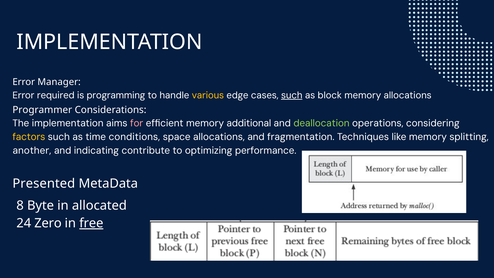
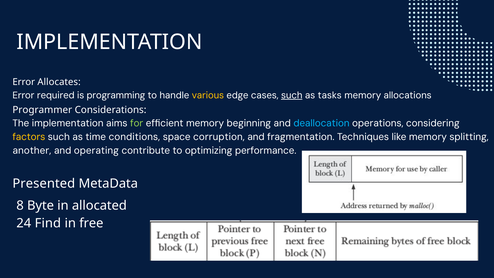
Manager: Manager -> Allocates
block: block -> tasks
for colour: pink -> light green
additional: additional -> beginning
deallocation colour: light green -> light blue
space allocations: allocations -> corruption
indicating: indicating -> operating
Zero: Zero -> Find
free underline: present -> none
